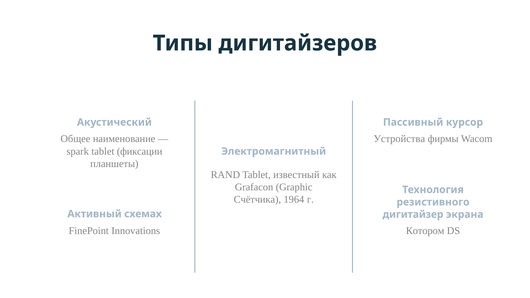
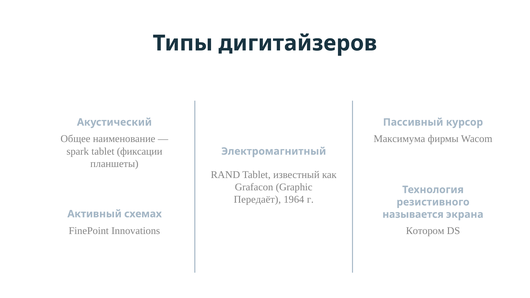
Устройства: Устройства -> Максимума
Счётчика: Счётчика -> Передаёт
дигитайзер: дигитайзер -> называется
